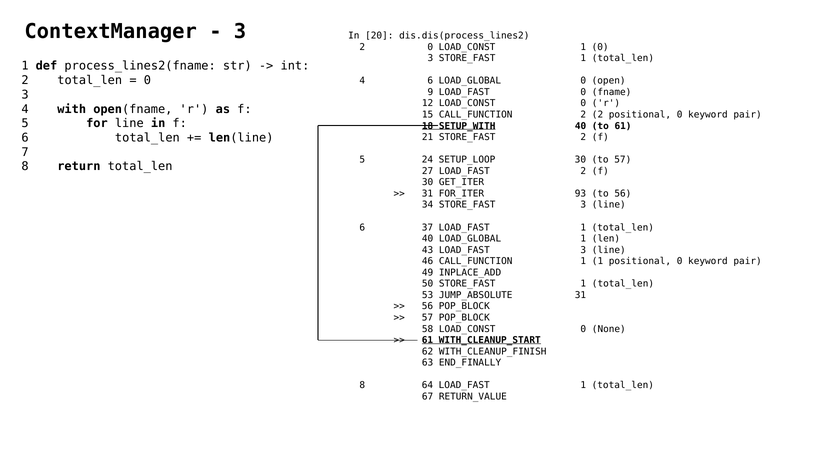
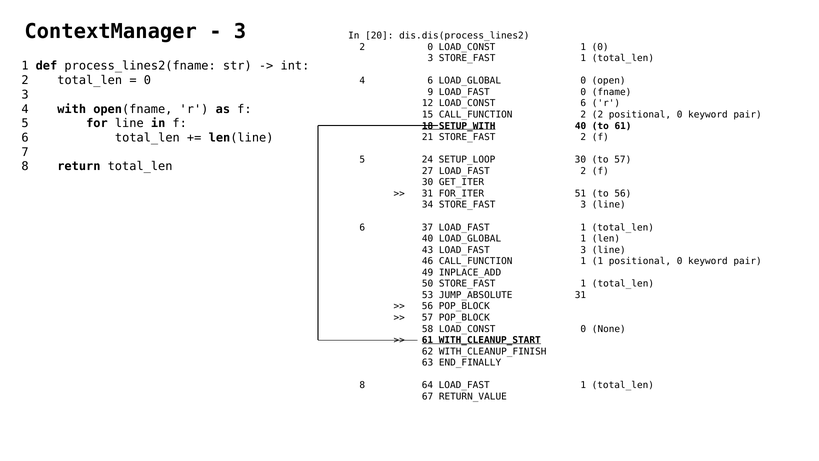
12 LOAD_CONST 0: 0 -> 6
93: 93 -> 51
